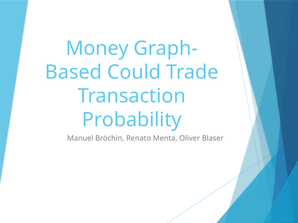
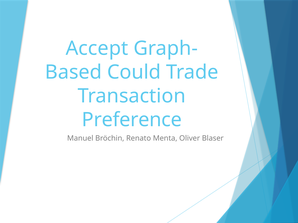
Money: Money -> Accept
Probability: Probability -> Preference
